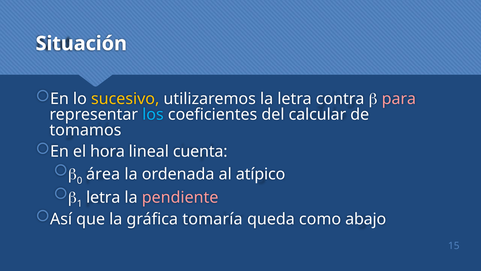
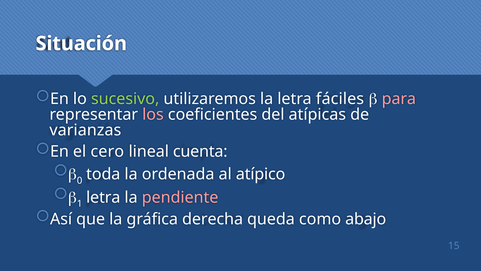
sucesivo colour: yellow -> light green
contra: contra -> fáciles
los colour: light blue -> pink
calcular: calcular -> atípicas
tomamos: tomamos -> varianzas
hora: hora -> cero
área: área -> toda
tomaría: tomaría -> derecha
